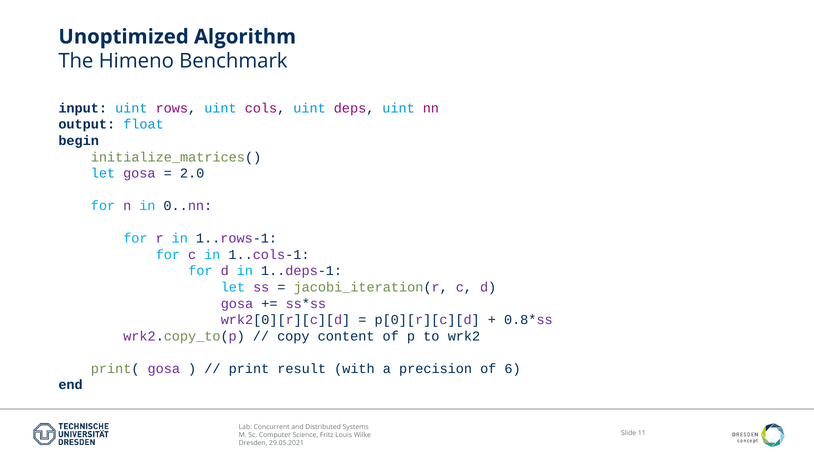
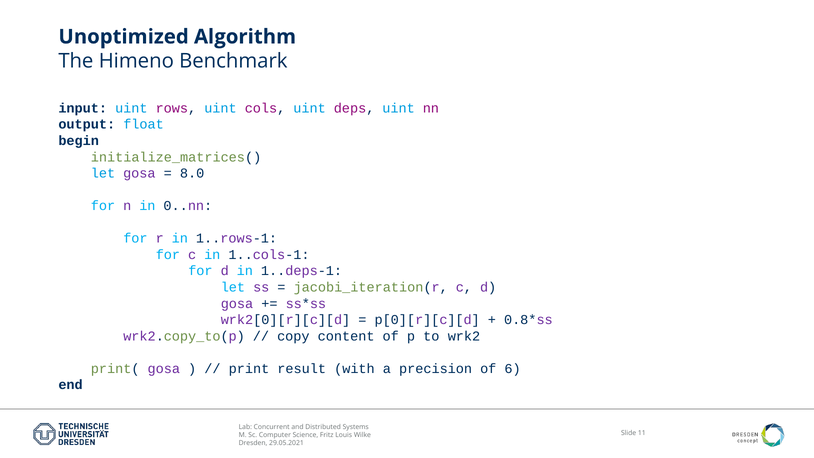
2.0: 2.0 -> 8.0
